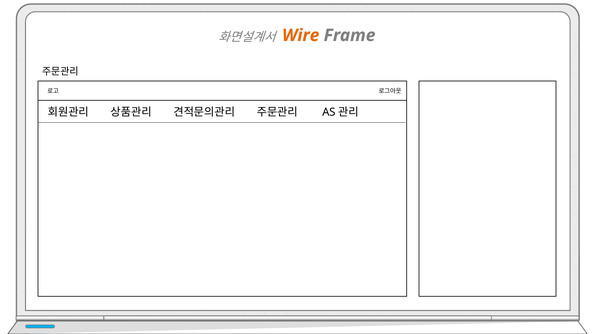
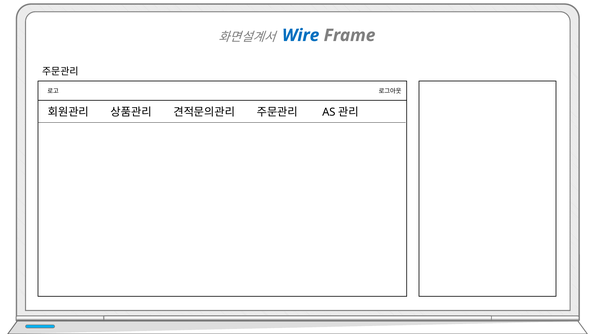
Wire colour: orange -> blue
